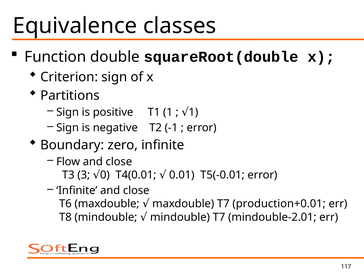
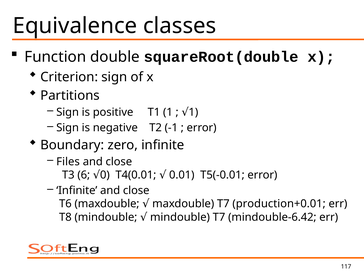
Flow: Flow -> Files
3: 3 -> 6
mindouble-2.01: mindouble-2.01 -> mindouble-6.42
